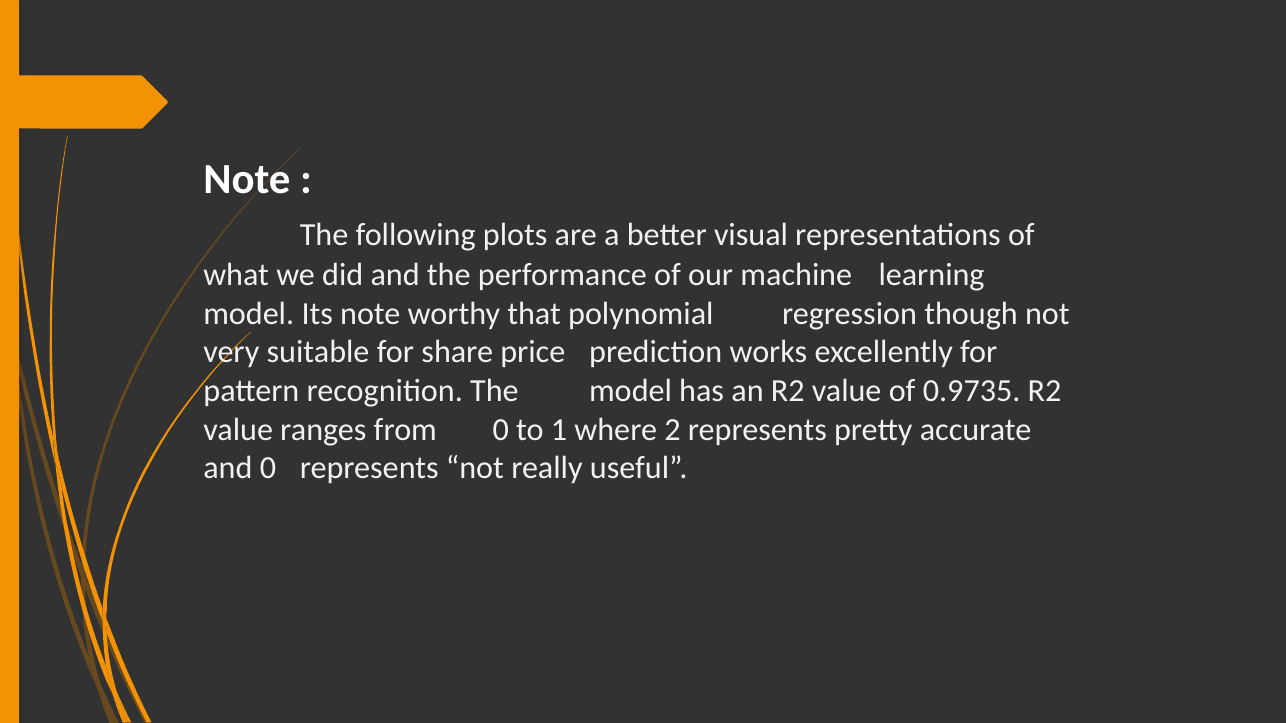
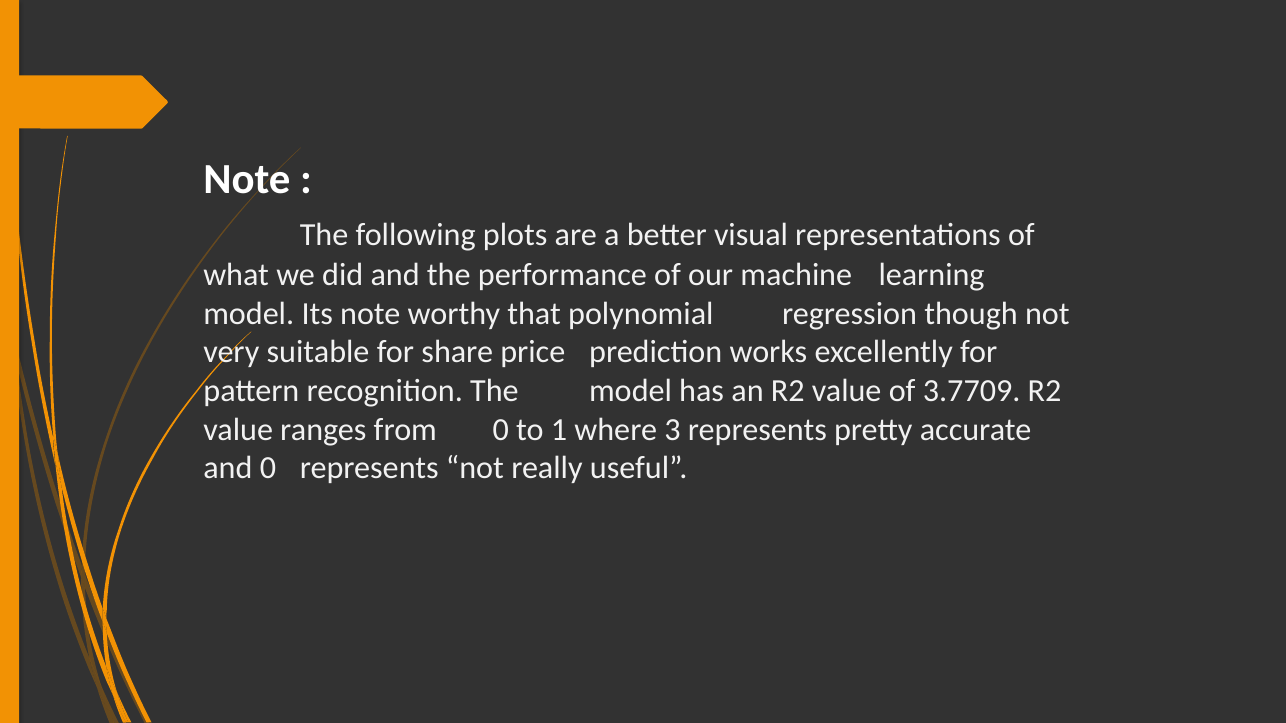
0.9735: 0.9735 -> 3.7709
2: 2 -> 3
